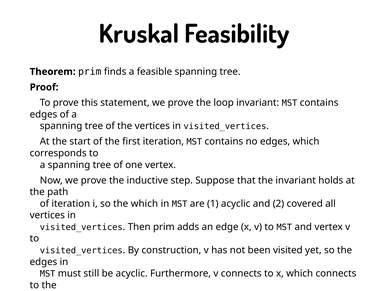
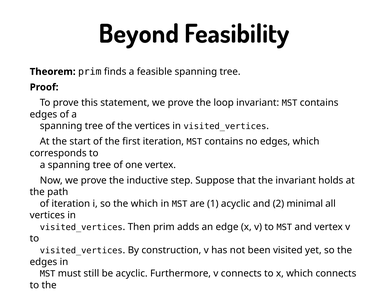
Kruskal: Kruskal -> Beyond
covered: covered -> minimal
